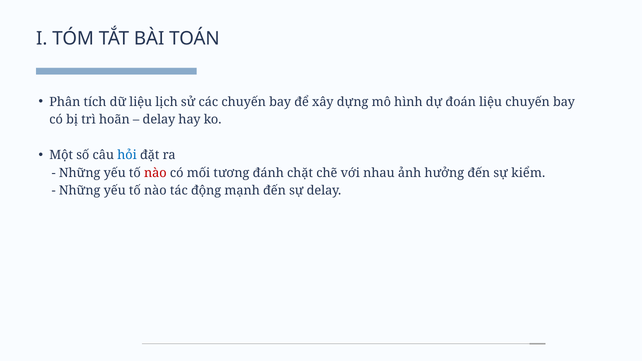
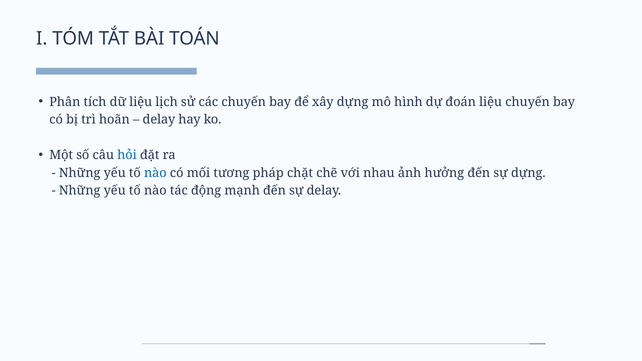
nào at (155, 173) colour: red -> blue
đánh: đánh -> pháp
sự kiểm: kiểm -> dựng
